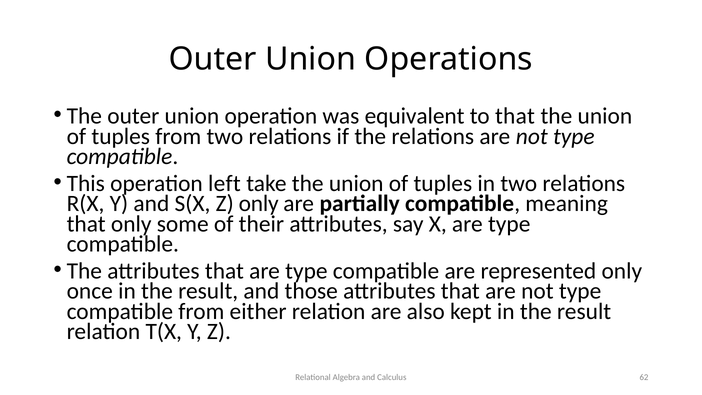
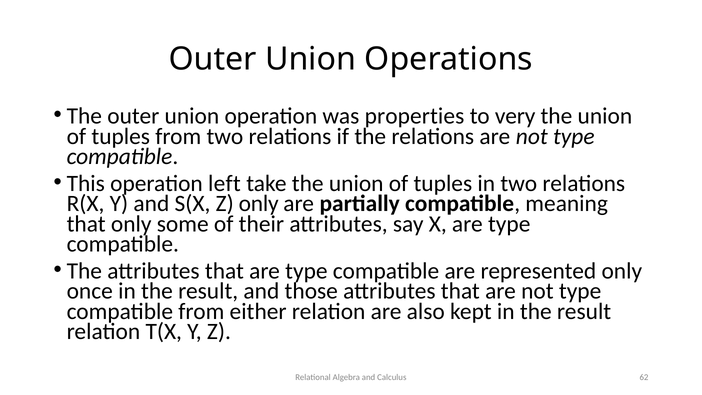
equivalent: equivalent -> properties
to that: that -> very
